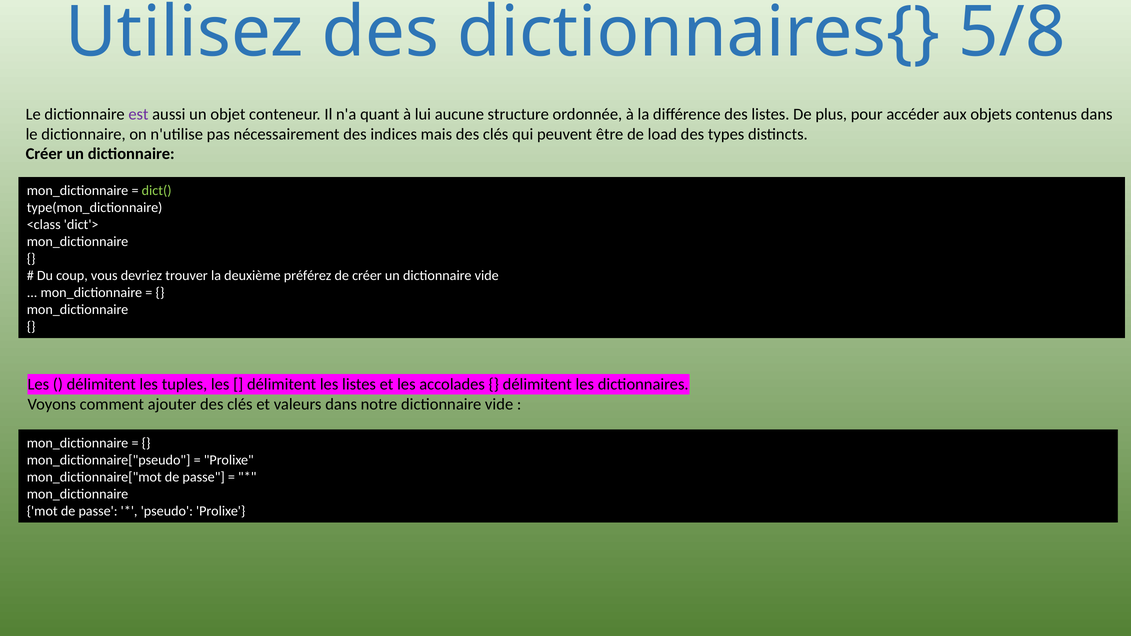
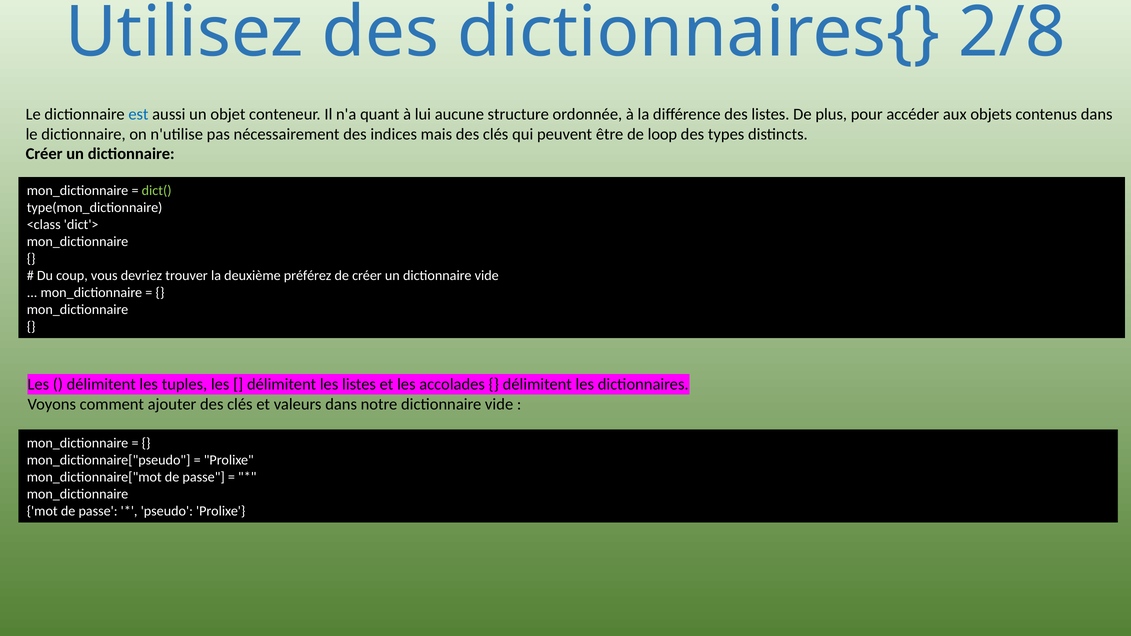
5/8: 5/8 -> 2/8
est colour: purple -> blue
load: load -> loop
